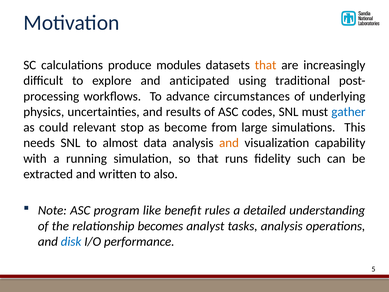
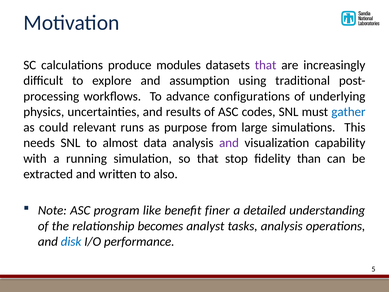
that at (266, 65) colour: orange -> purple
anticipated: anticipated -> assumption
circumstances: circumstances -> configurations
stop: stop -> runs
become: become -> purpose
and at (229, 143) colour: orange -> purple
runs: runs -> stop
such: such -> than
rules: rules -> finer
